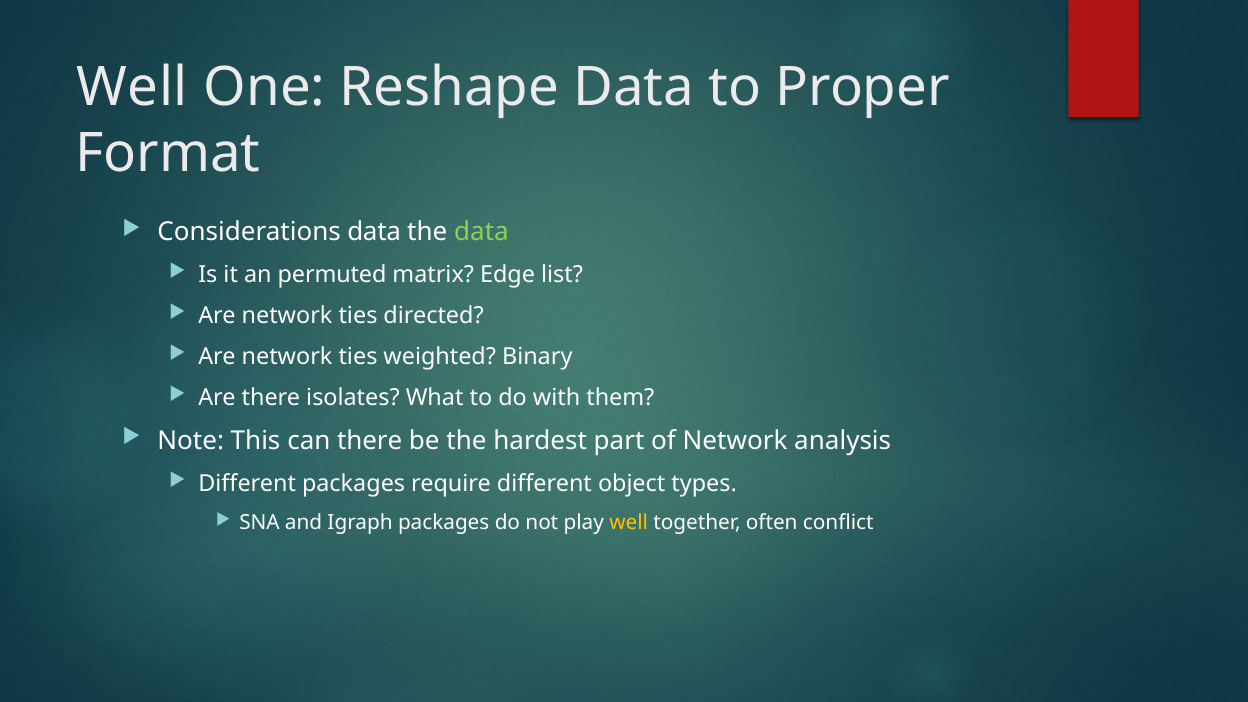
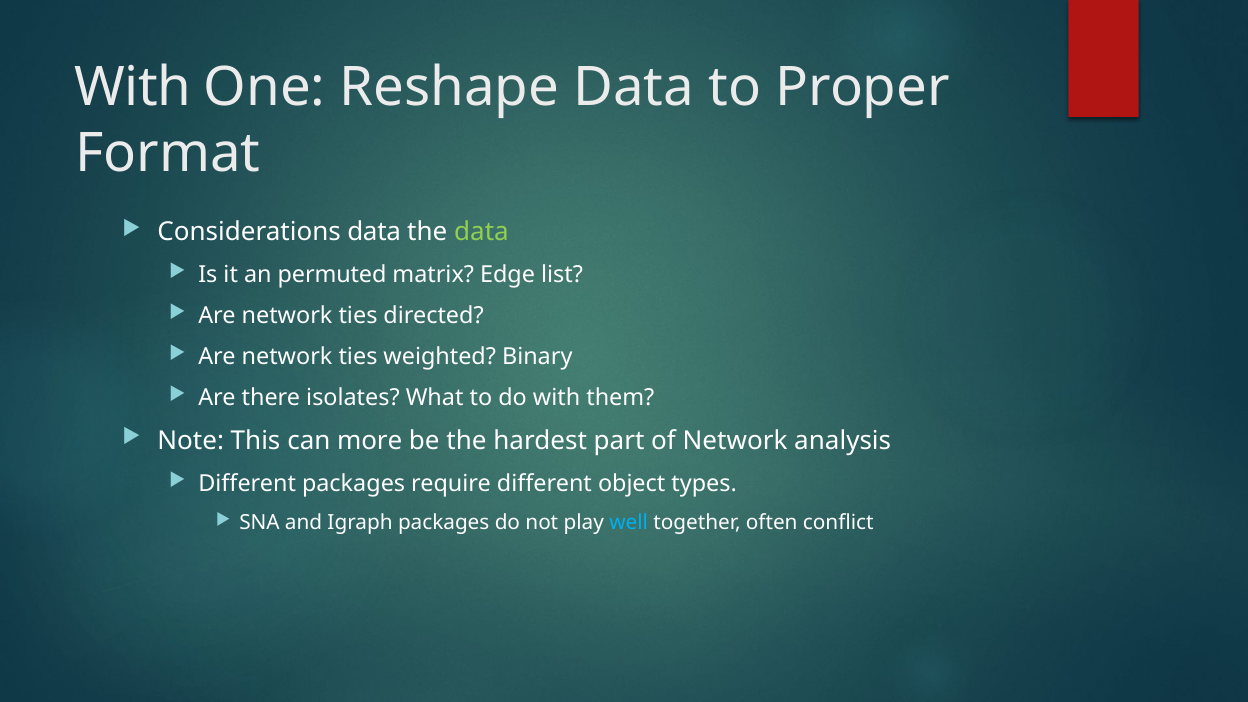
Well at (132, 88): Well -> With
can there: there -> more
well at (629, 523) colour: yellow -> light blue
